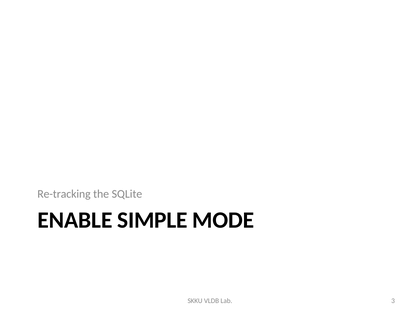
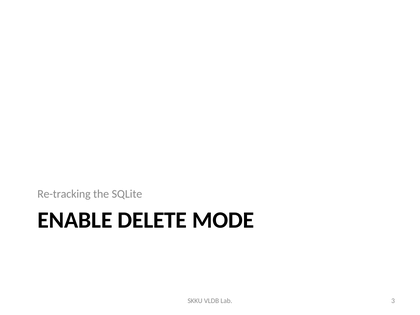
SIMPLE: SIMPLE -> DELETE
